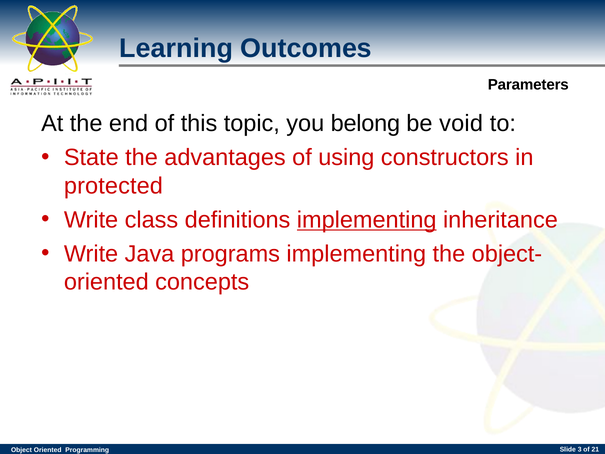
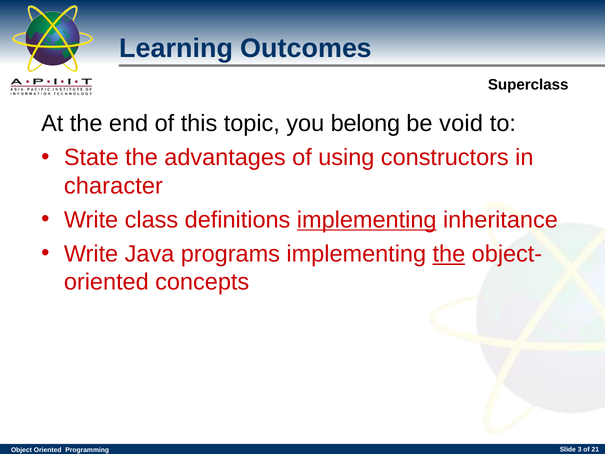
Parameters: Parameters -> Superclass
protected: protected -> character
the at (449, 254) underline: none -> present
